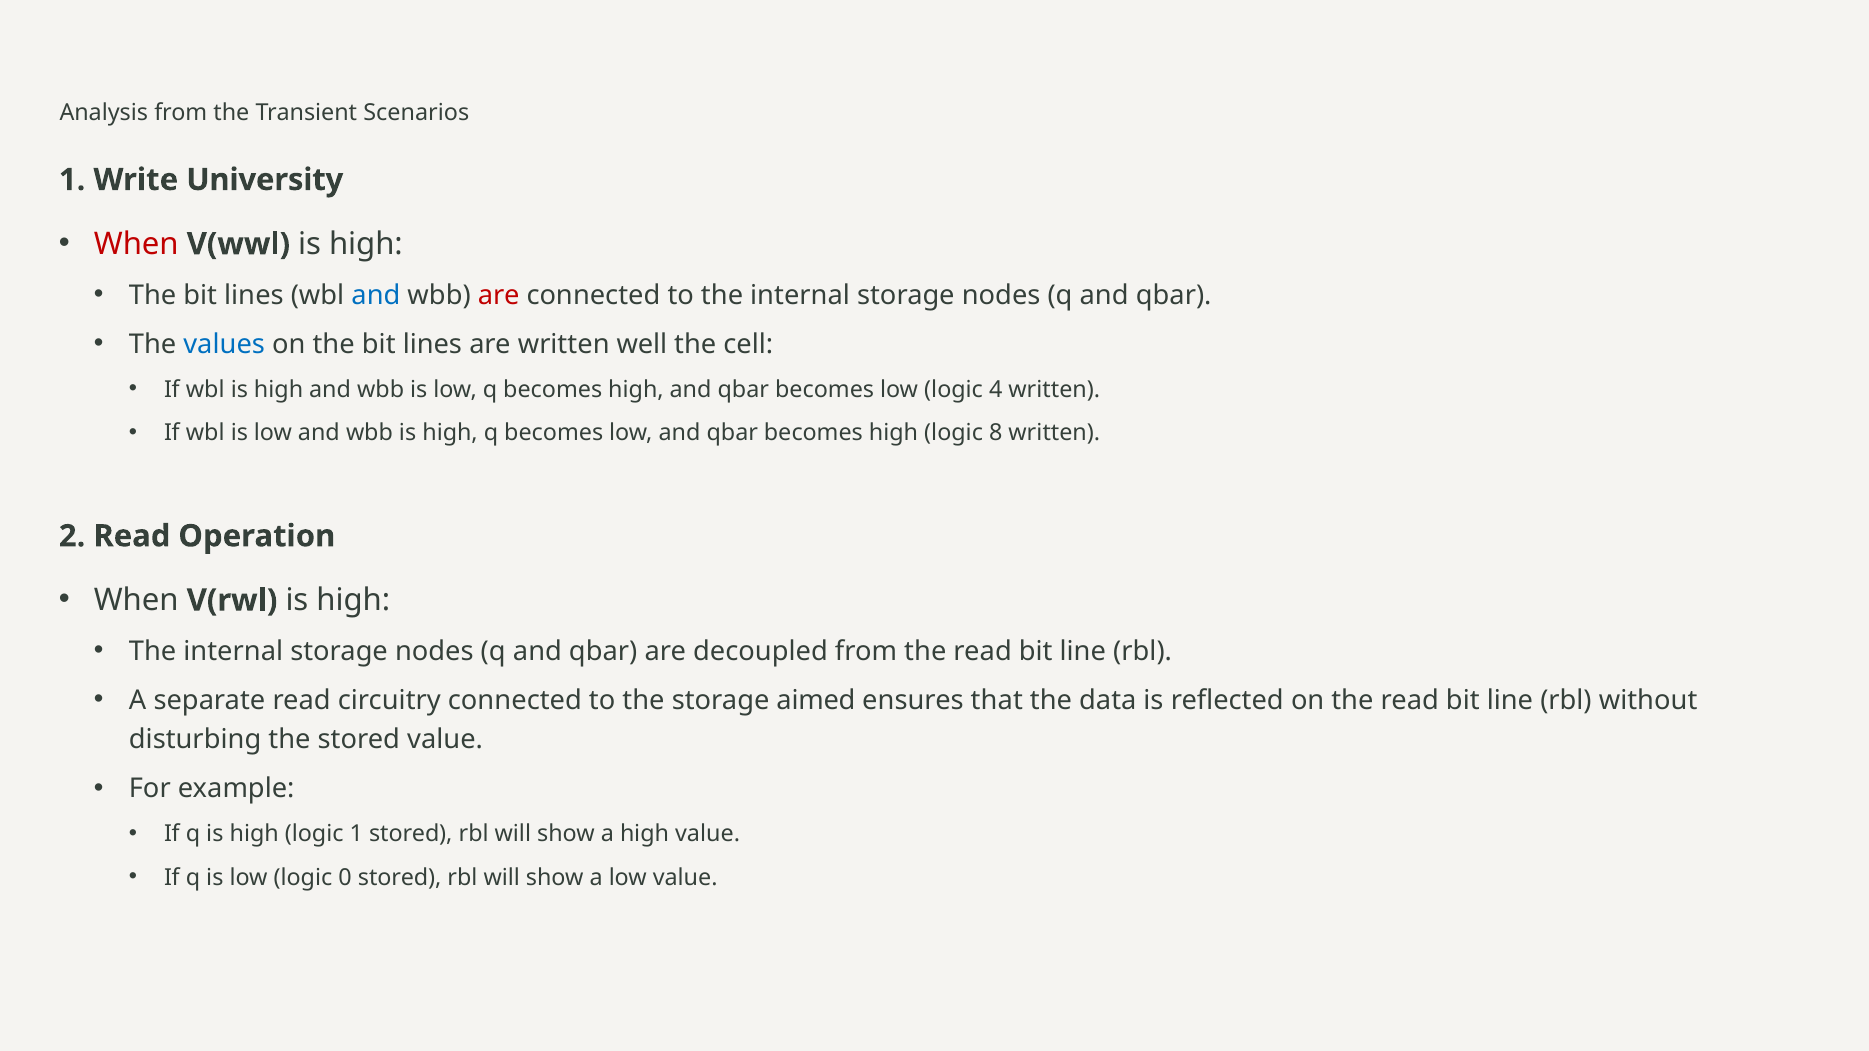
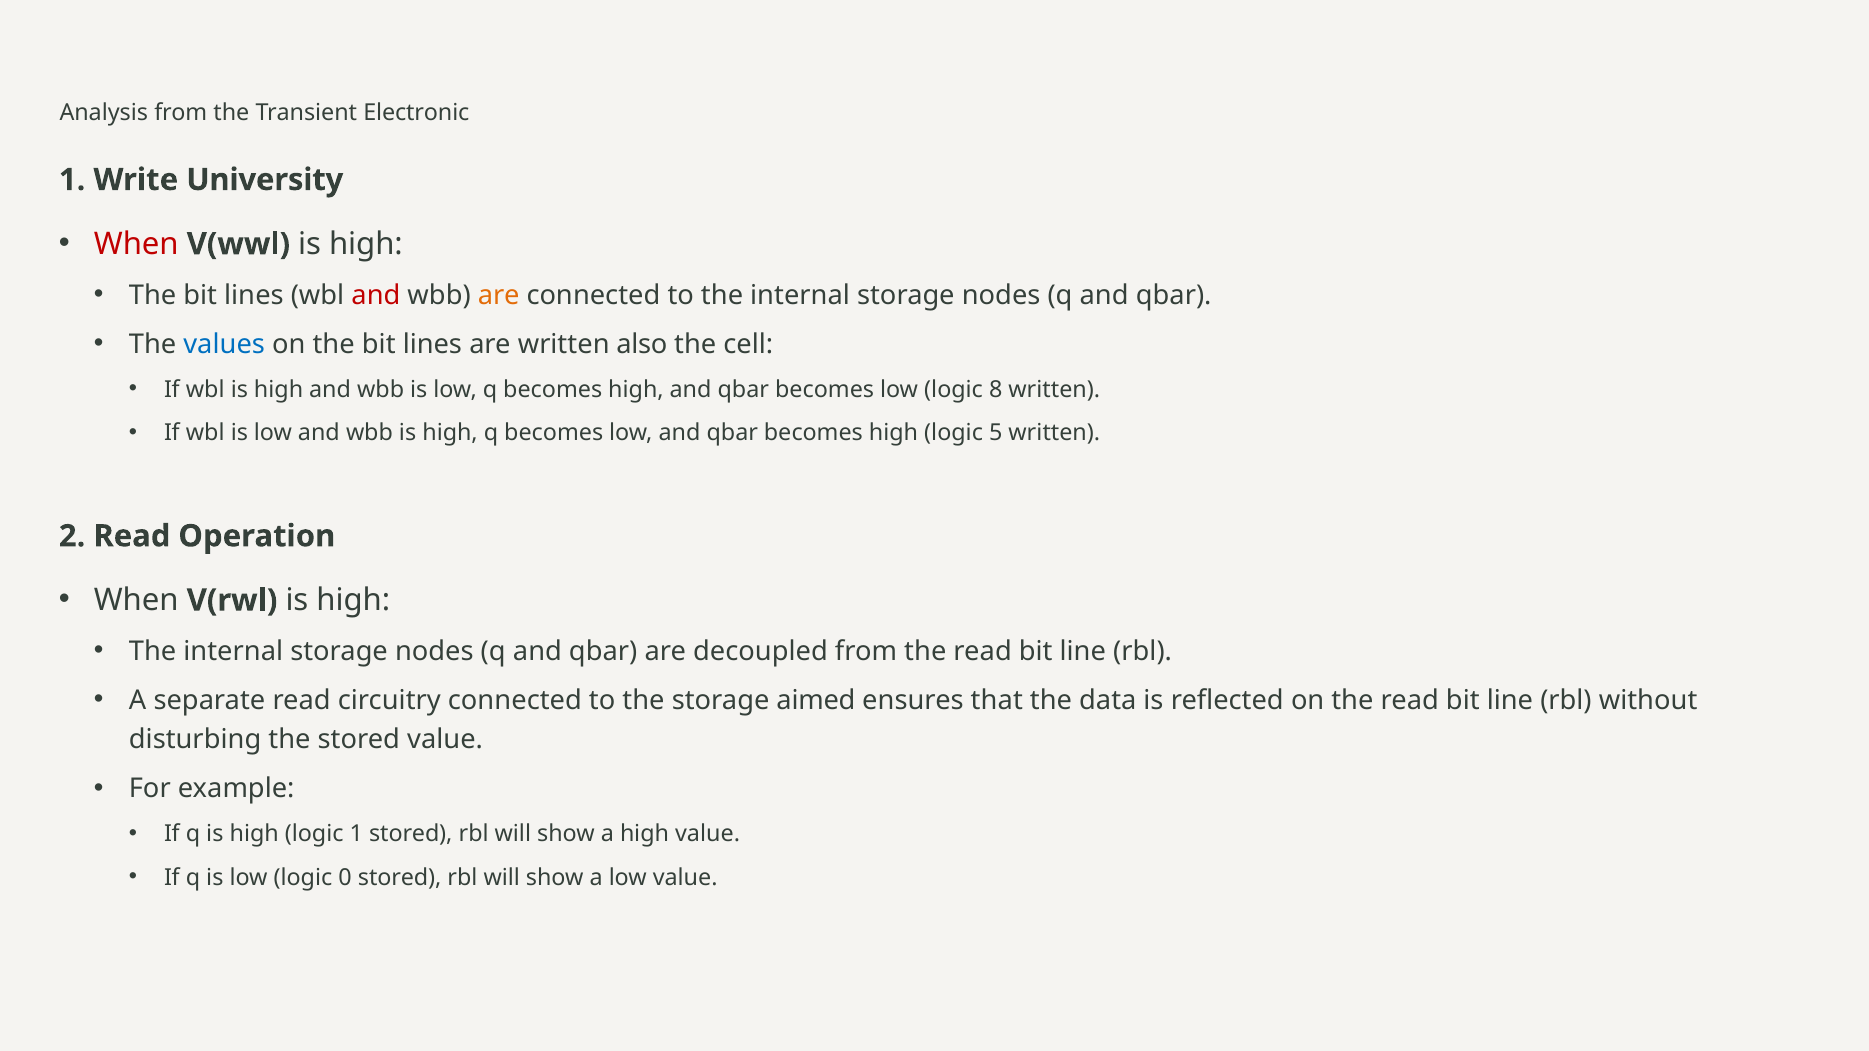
Scenarios: Scenarios -> Electronic
and at (376, 295) colour: blue -> red
are at (499, 295) colour: red -> orange
well: well -> also
4: 4 -> 8
8: 8 -> 5
